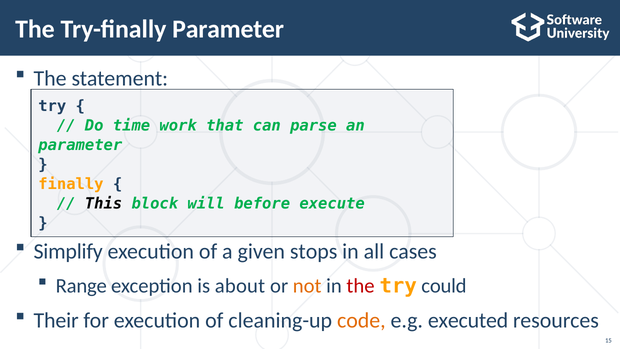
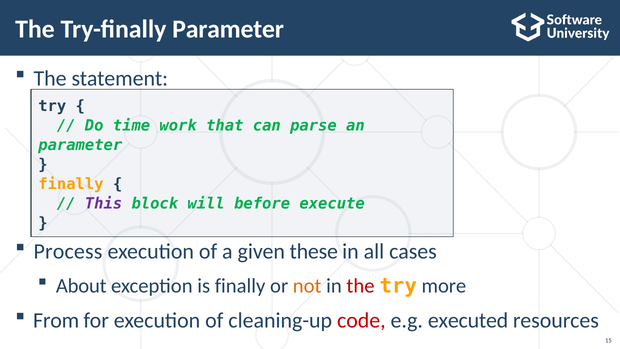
This colour: black -> purple
Simplify: Simplify -> Process
stops: stops -> these
Range: Range -> About
is about: about -> finally
could: could -> more
Their: Their -> From
code colour: orange -> red
